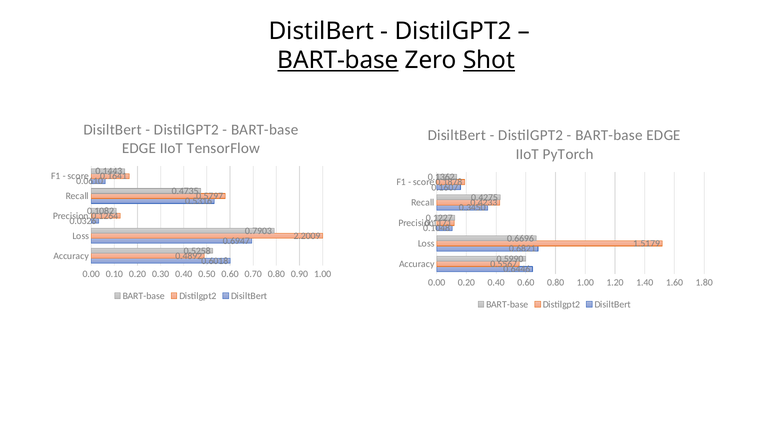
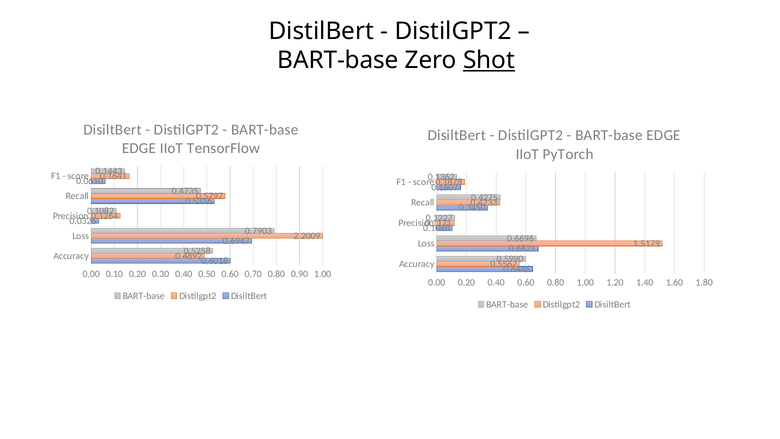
BART-base at (338, 60) underline: present -> none
